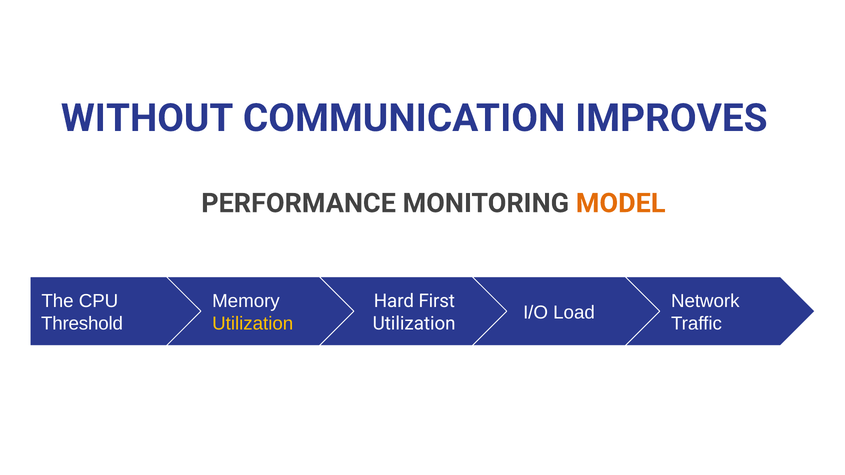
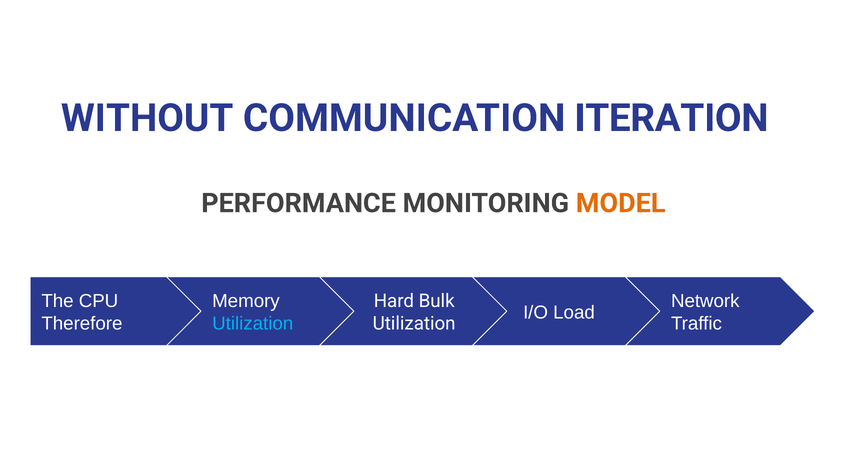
IMPROVES: IMPROVES -> ITERATION
First: First -> Bulk
Threshold: Threshold -> Therefore
Utilization at (253, 324) colour: yellow -> light blue
